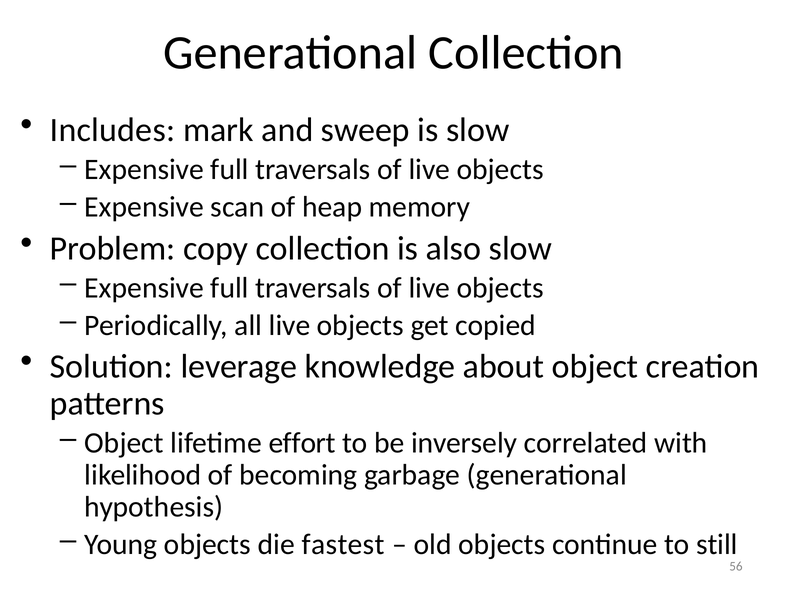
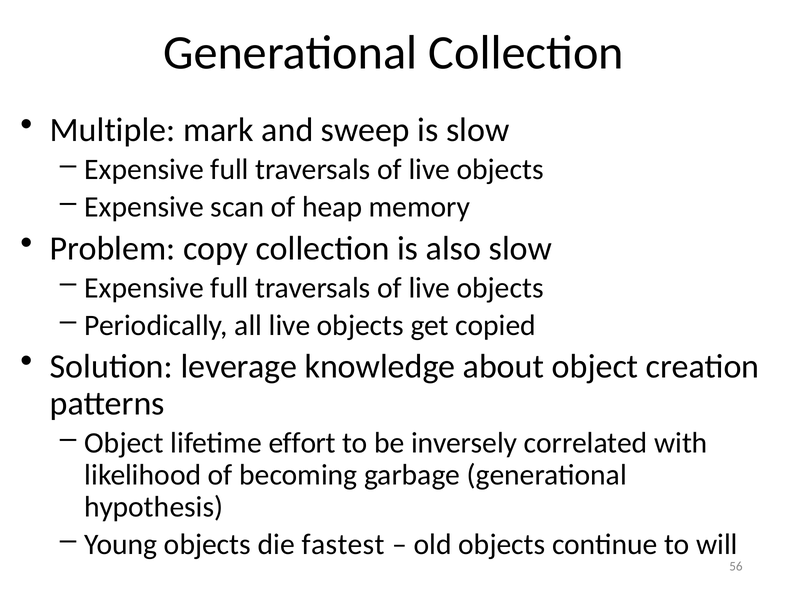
Includes: Includes -> Multiple
still: still -> will
